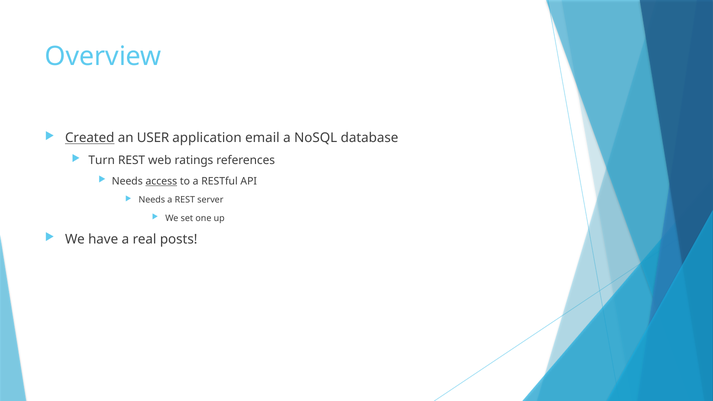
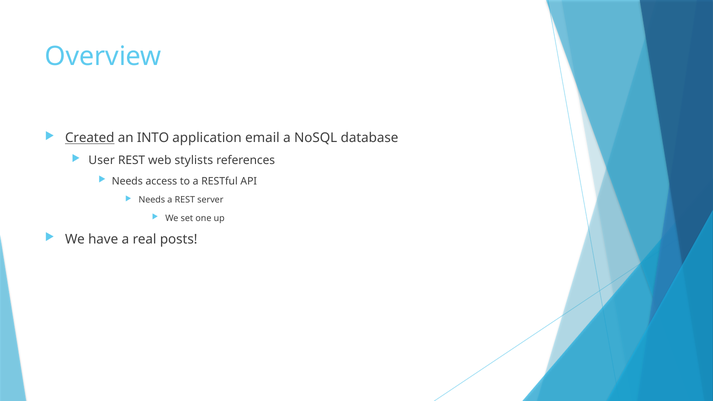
USER: USER -> INTO
Turn: Turn -> User
ratings: ratings -> stylists
access underline: present -> none
